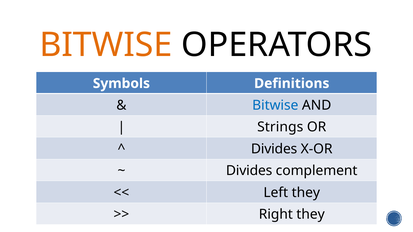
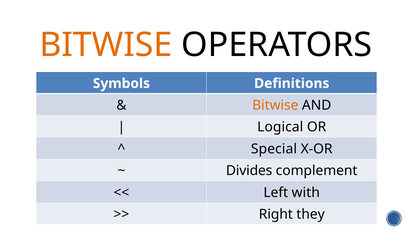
Bitwise at (275, 105) colour: blue -> orange
Strings: Strings -> Logical
Divides at (274, 149): Divides -> Special
Left they: they -> with
